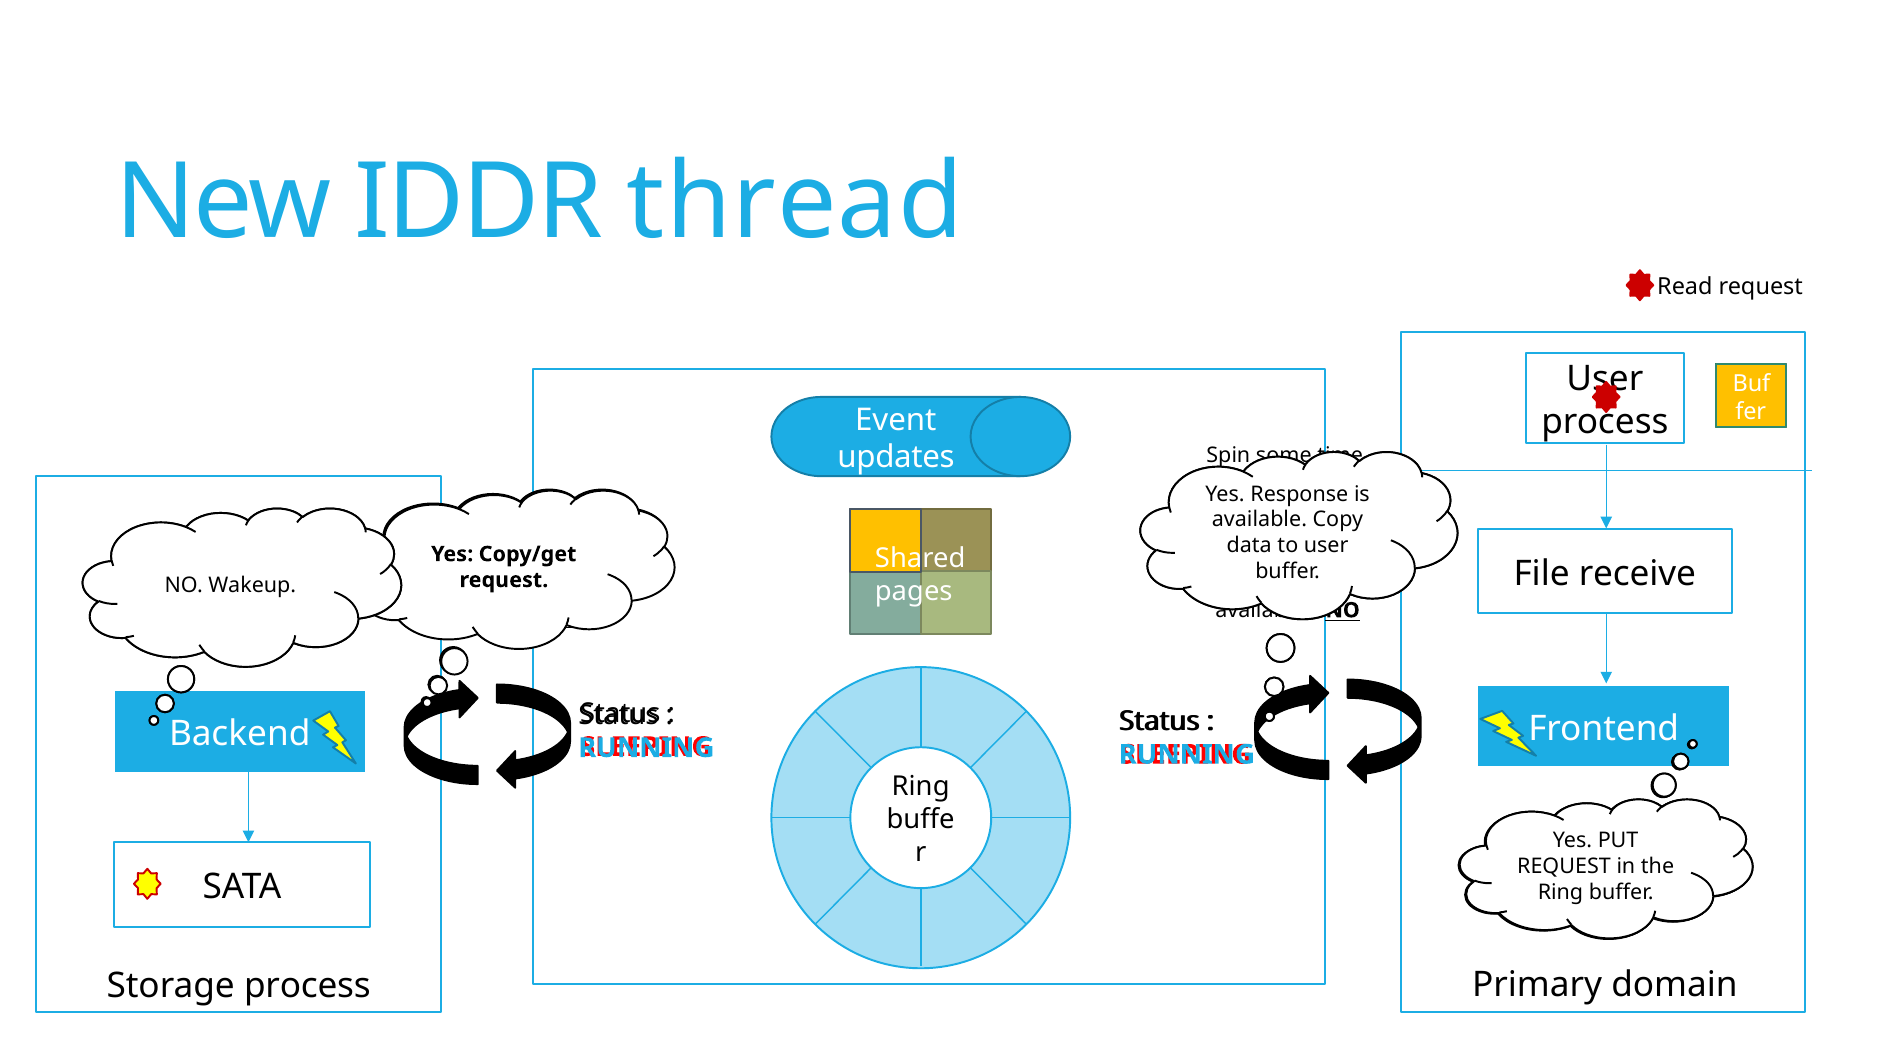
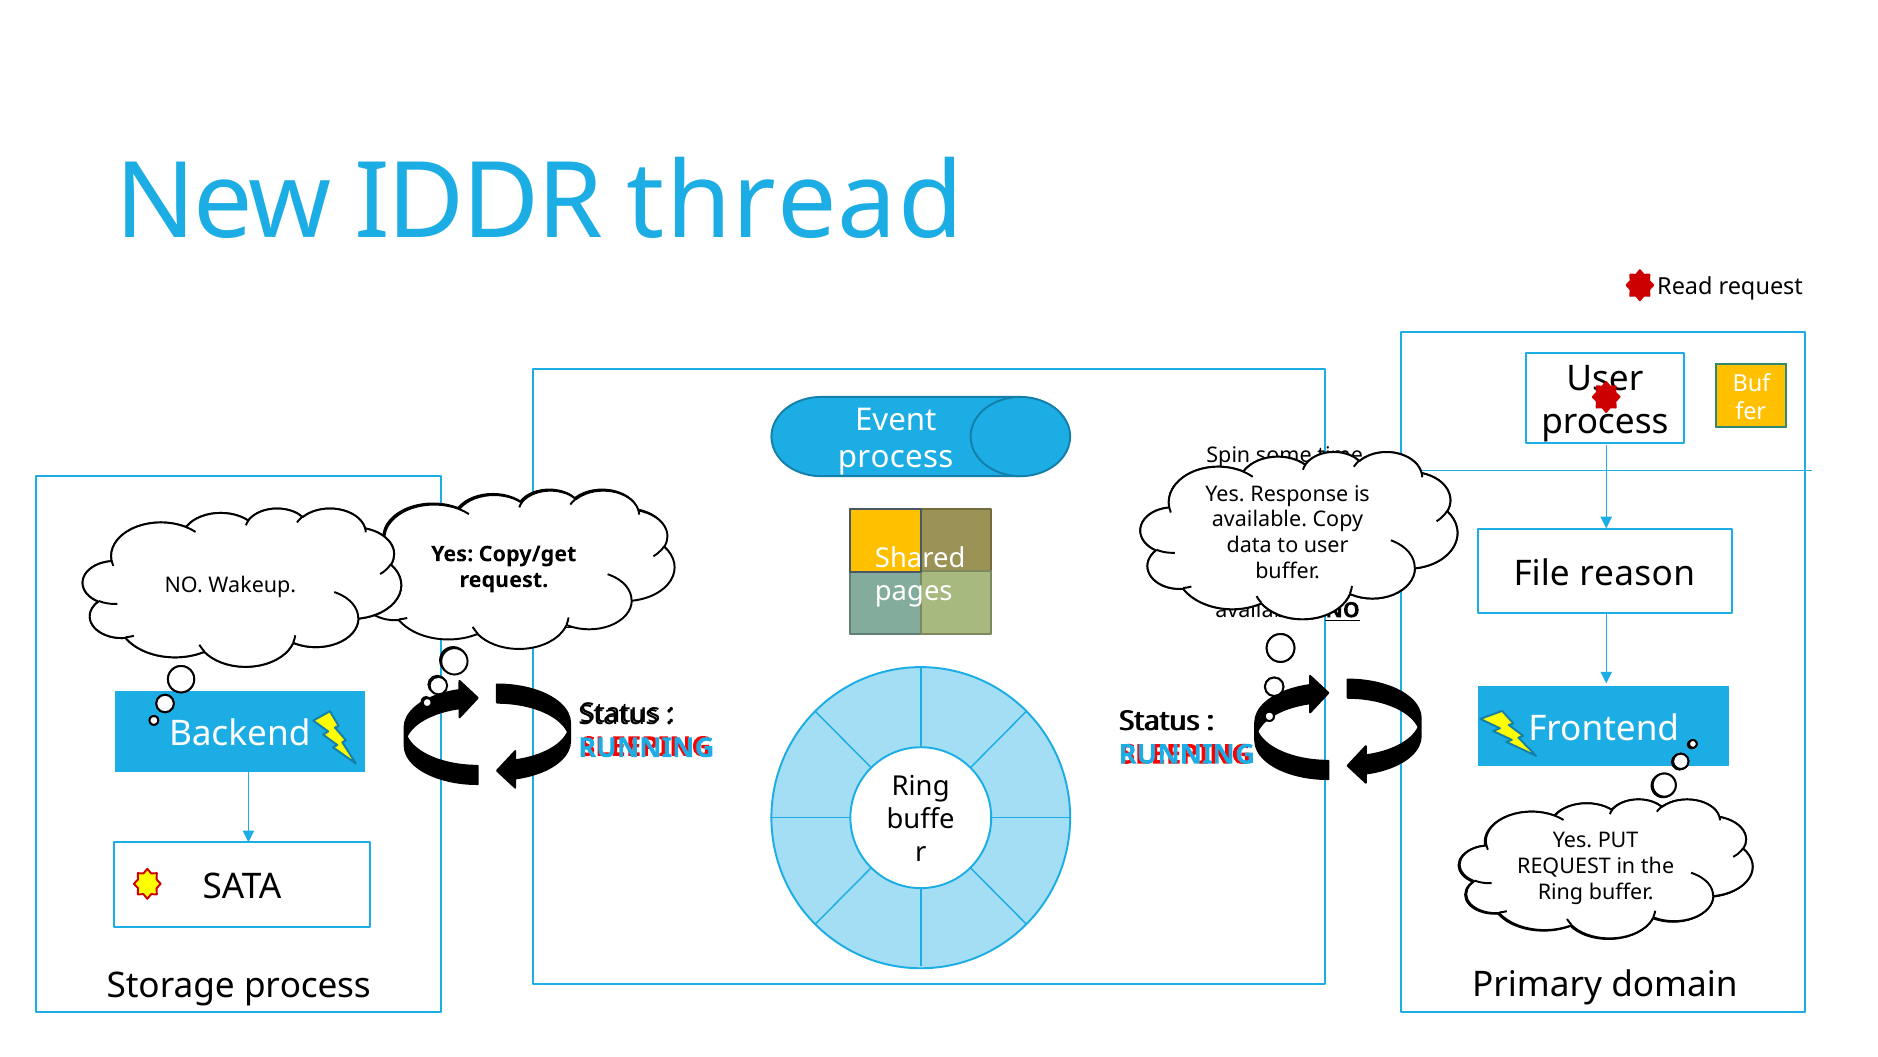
updates at (896, 457): updates -> process
receive: receive -> reason
